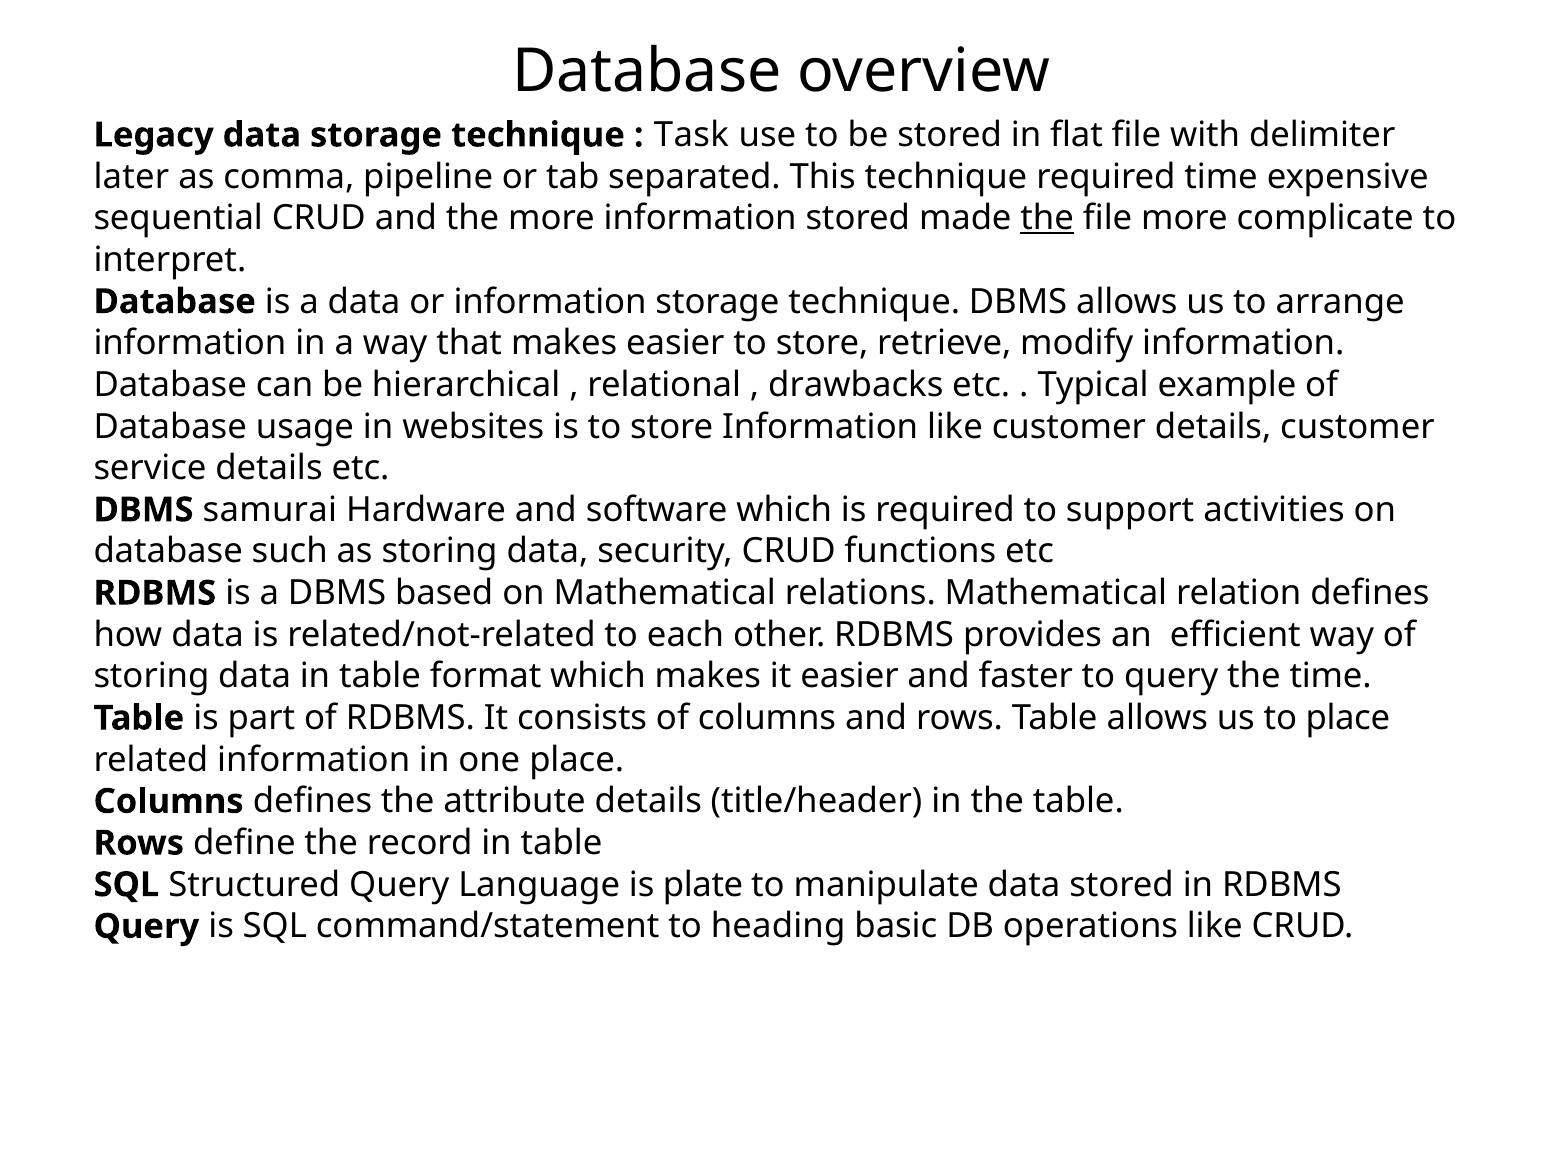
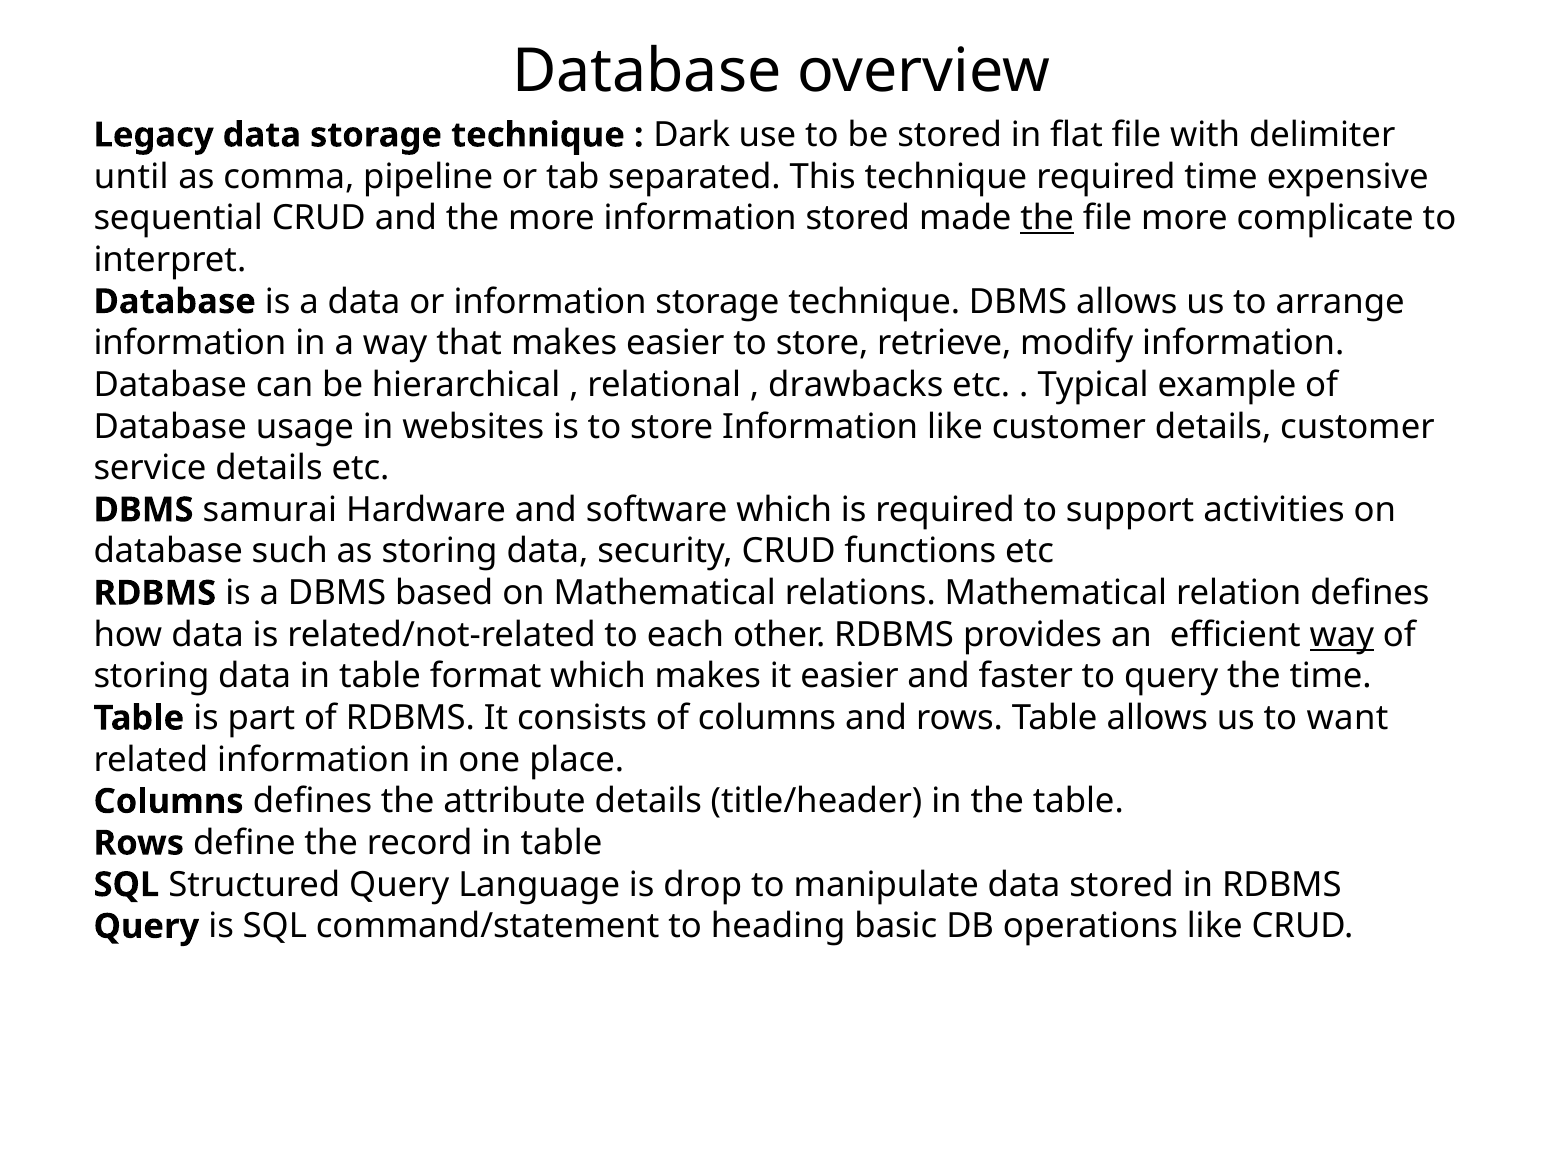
Task: Task -> Dark
later: later -> until
way at (1342, 635) underline: none -> present
to place: place -> want
plate: plate -> drop
